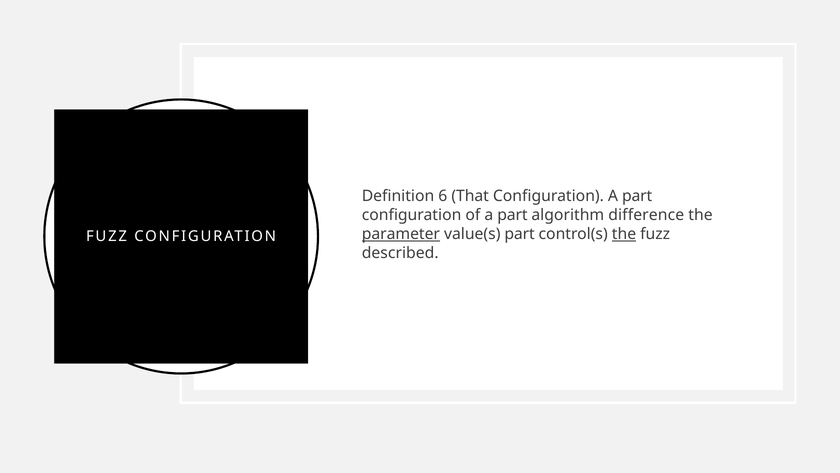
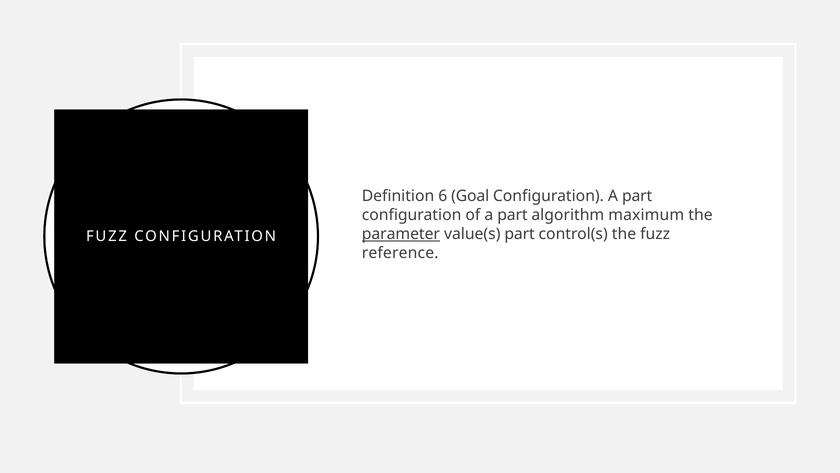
That: That -> Goal
difference: difference -> maximum
the at (624, 234) underline: present -> none
described: described -> reference
